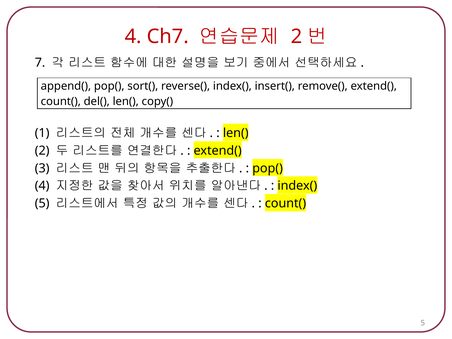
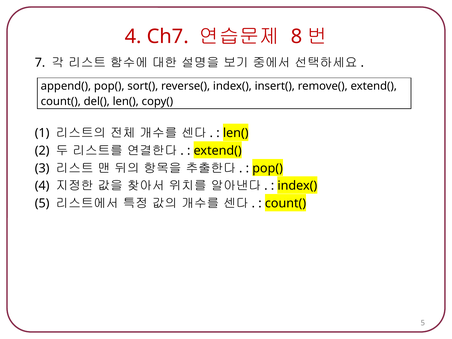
2 at (297, 36): 2 -> 8
